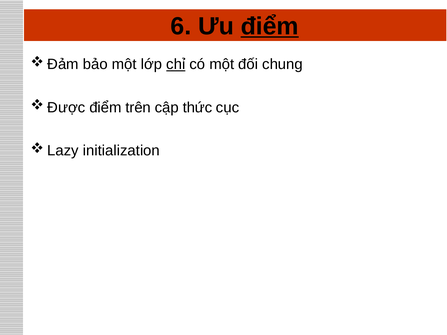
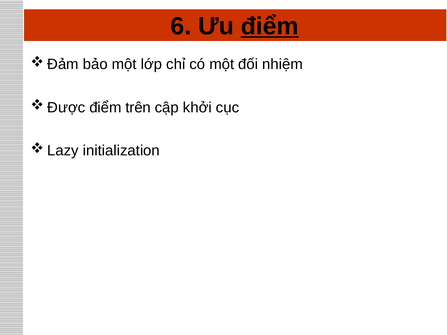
chỉ underline: present -> none
chung: chung -> nhiệm
thức: thức -> khởi
